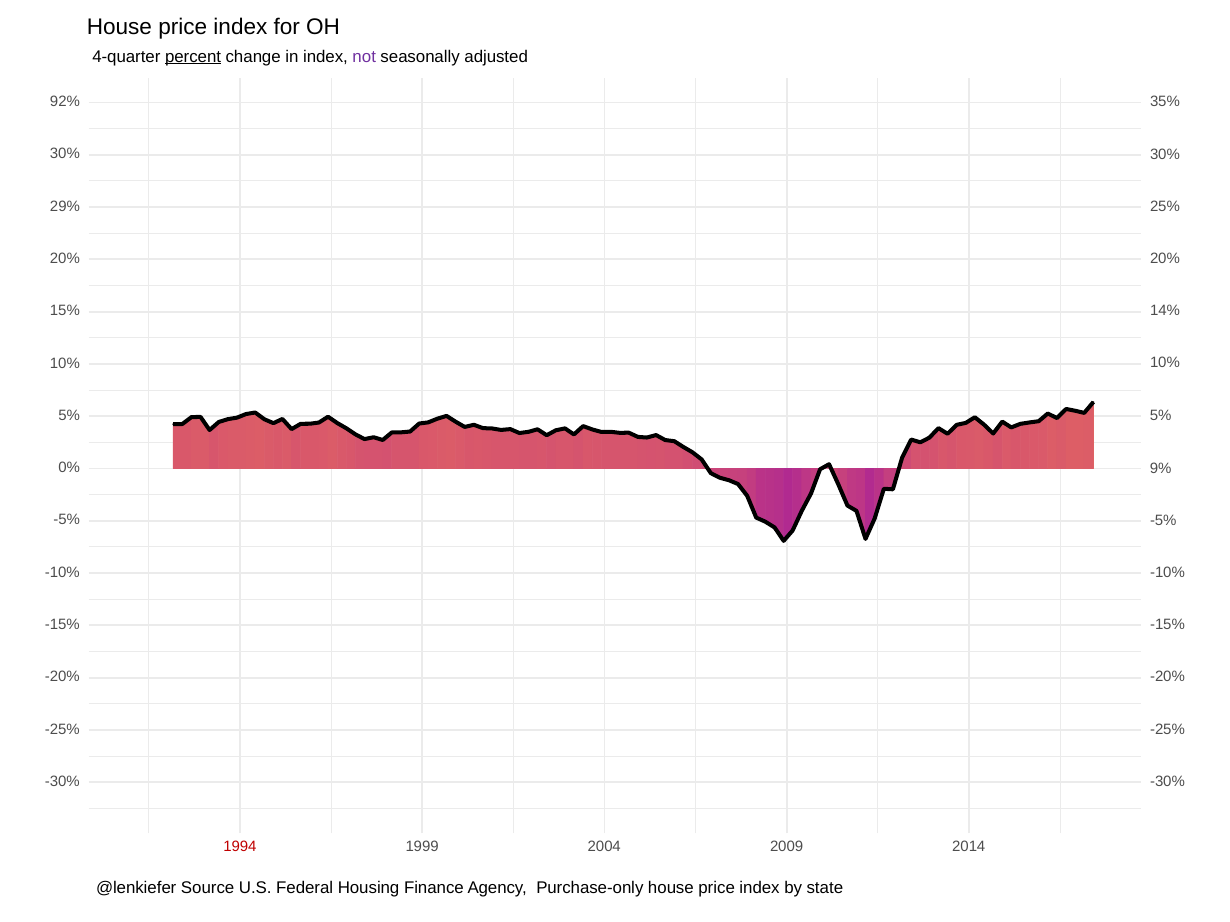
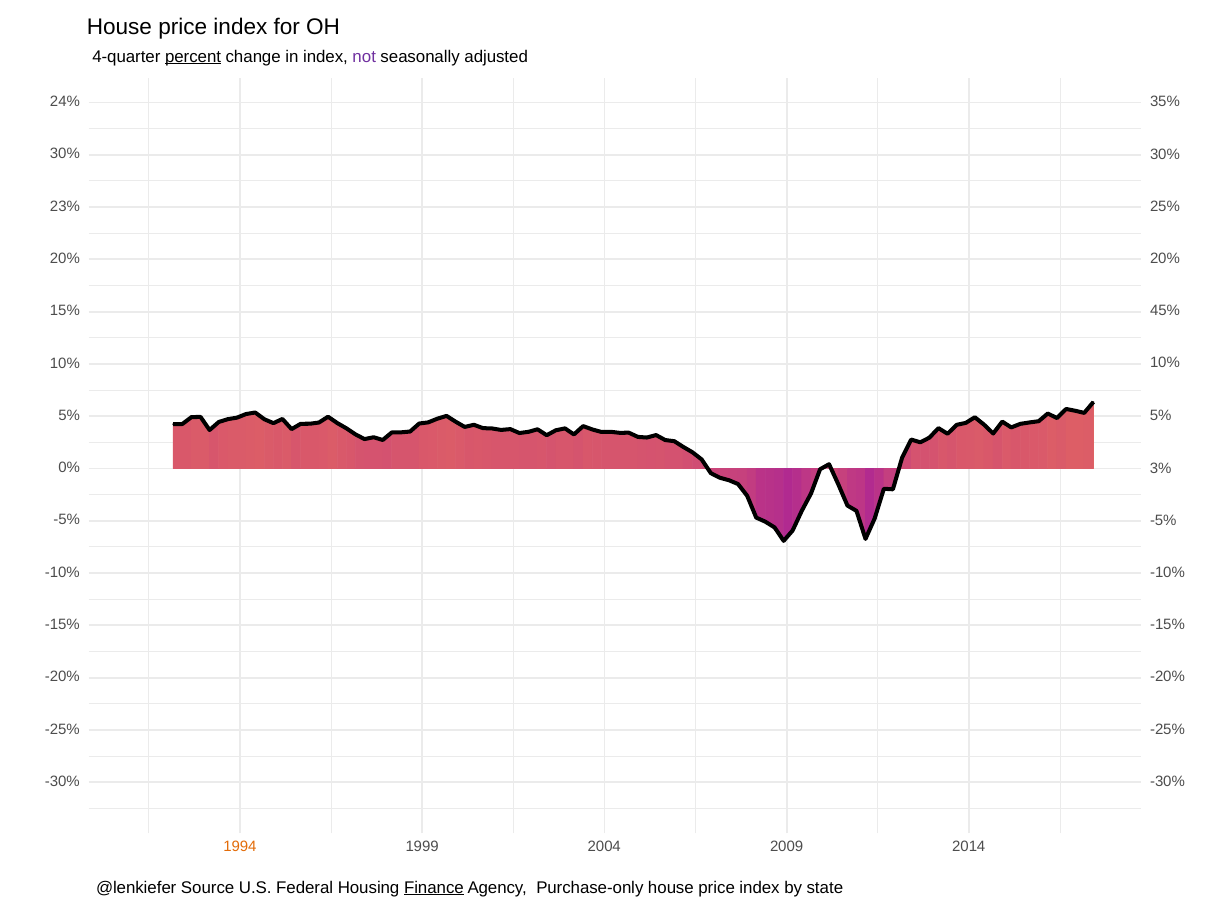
92%: 92% -> 24%
29%: 29% -> 23%
14%: 14% -> 45%
9%: 9% -> 3%
1994 colour: red -> orange
Finance underline: none -> present
